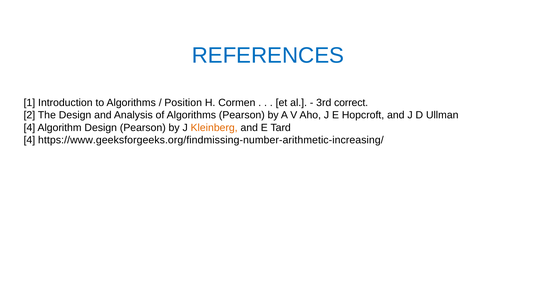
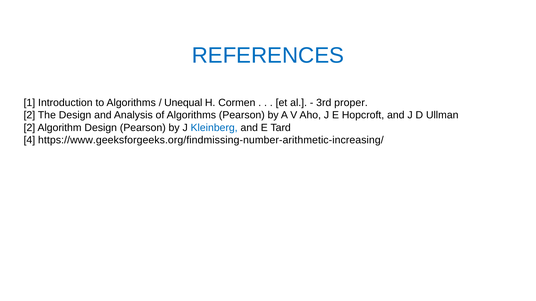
Position: Position -> Unequal
correct: correct -> proper
4 at (29, 128): 4 -> 2
Kleinberg colour: orange -> blue
